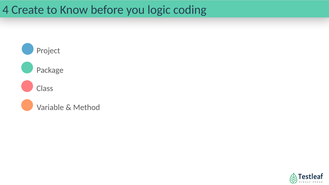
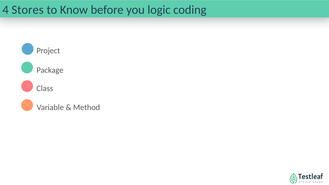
Create: Create -> Stores
